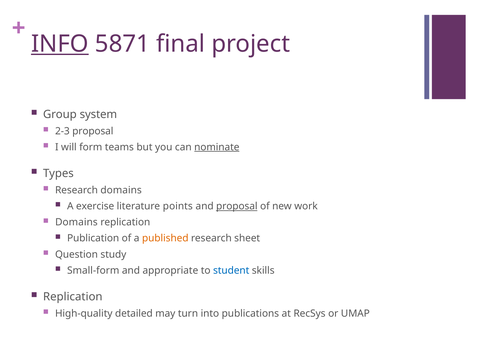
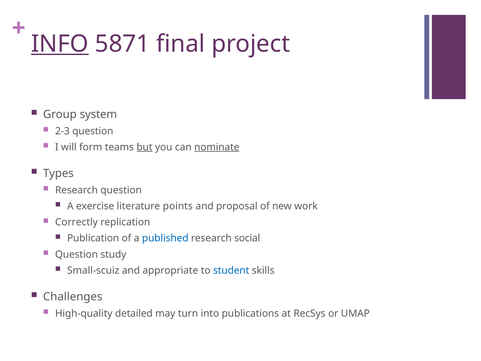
2-3 proposal: proposal -> question
but underline: none -> present
Research domains: domains -> question
proposal at (237, 206) underline: present -> none
Domains at (76, 222): Domains -> Correctly
published colour: orange -> blue
sheet: sheet -> social
Small-form: Small-form -> Small-scuiz
Replication at (73, 297): Replication -> Challenges
